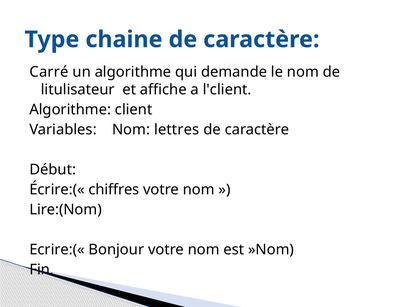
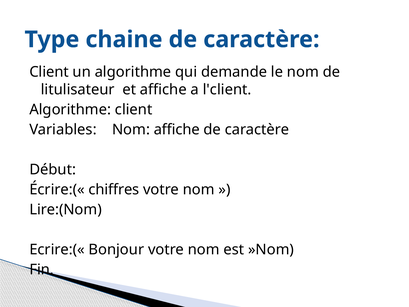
Carré at (49, 72): Carré -> Client
Nom lettres: lettres -> affiche
